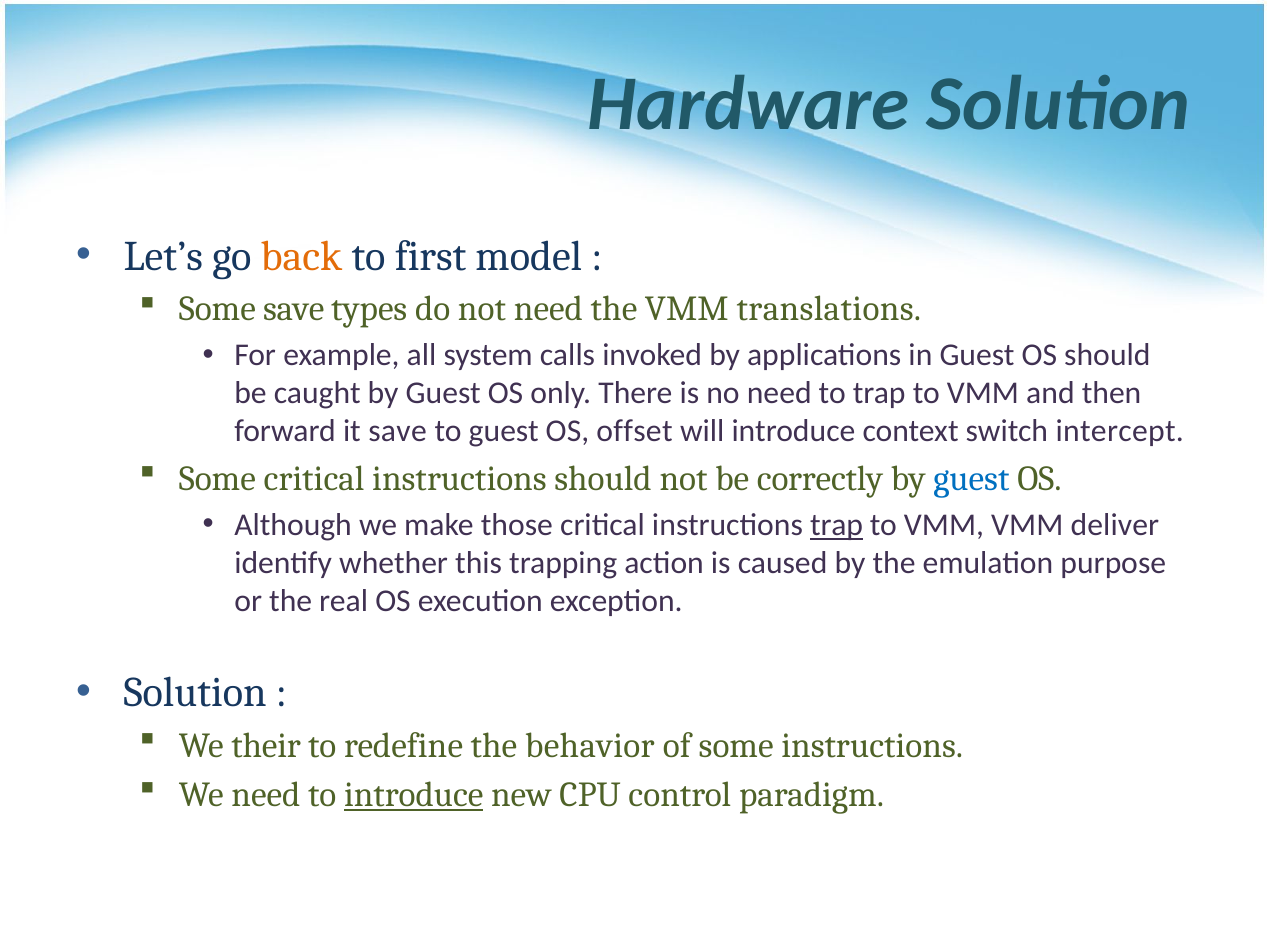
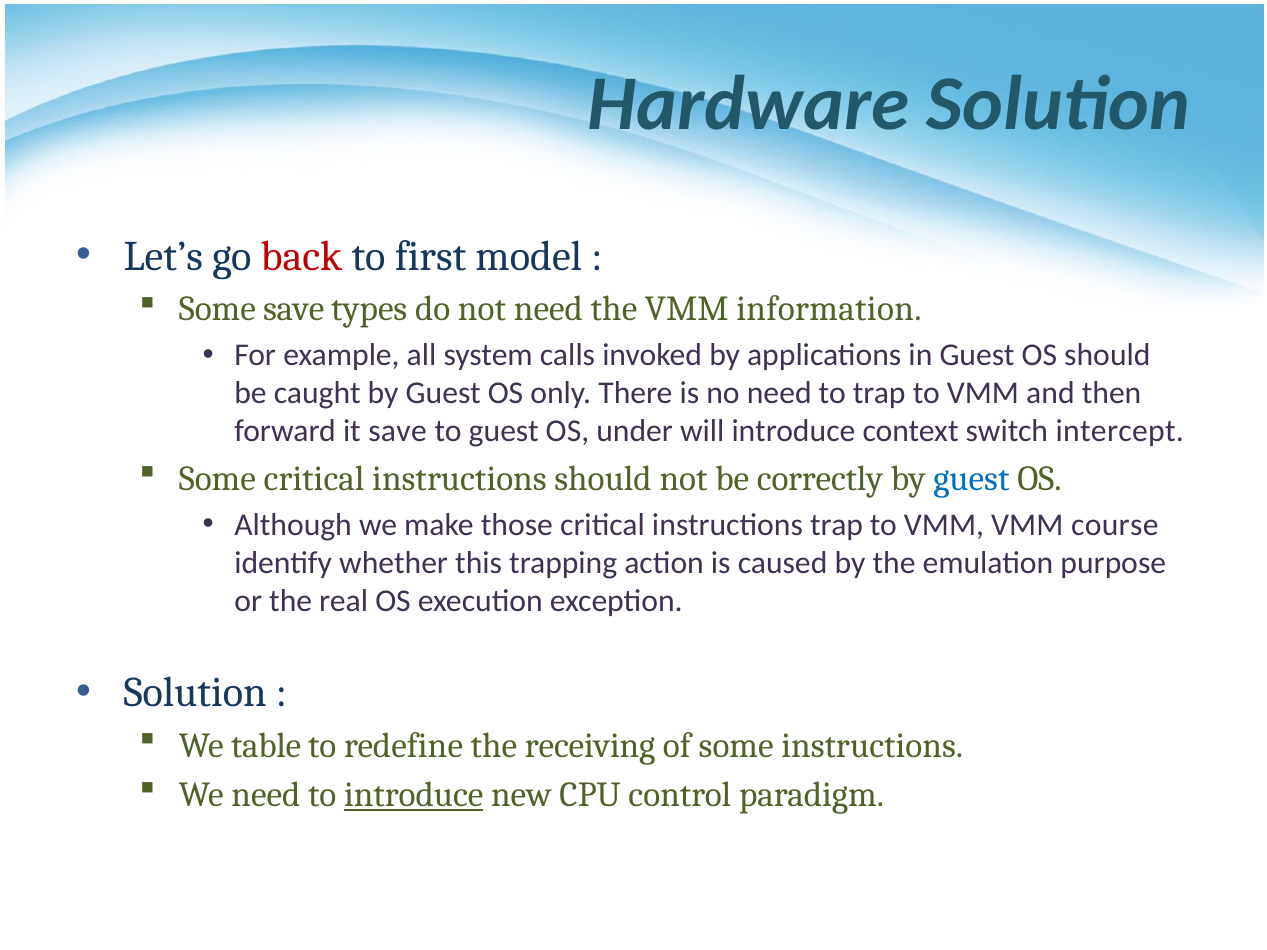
back colour: orange -> red
translations: translations -> information
offset: offset -> under
trap at (837, 525) underline: present -> none
deliver: deliver -> course
their: their -> table
behavior: behavior -> receiving
